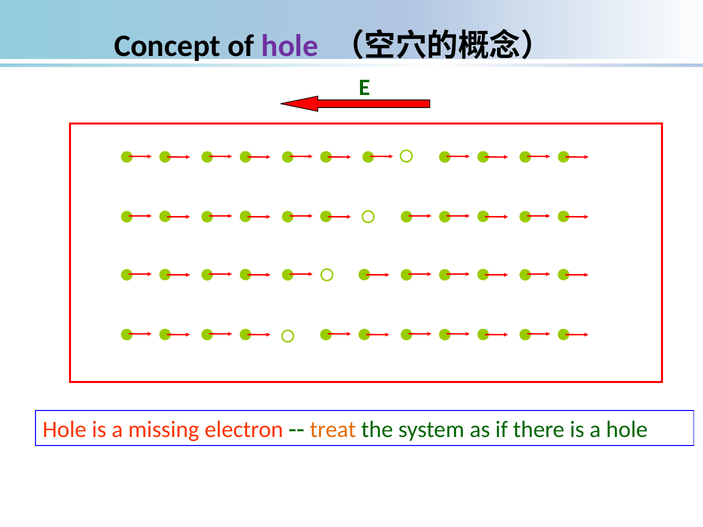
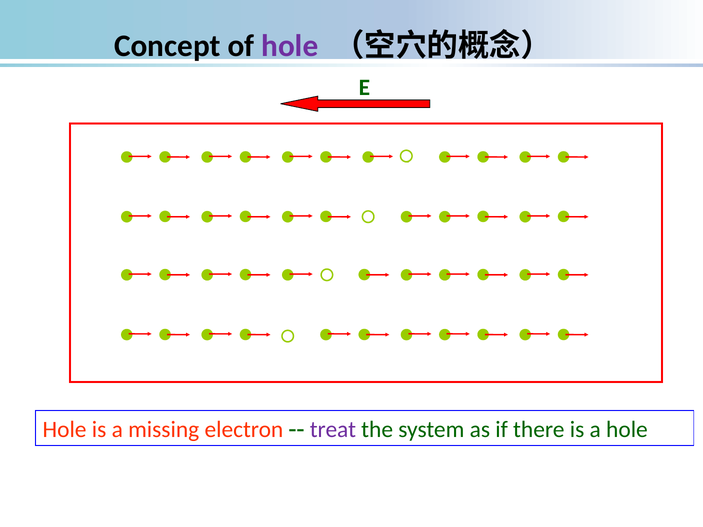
treat colour: orange -> purple
